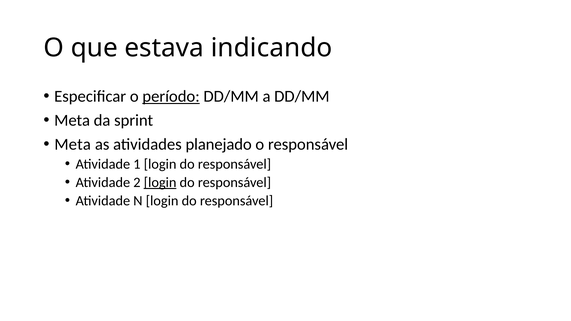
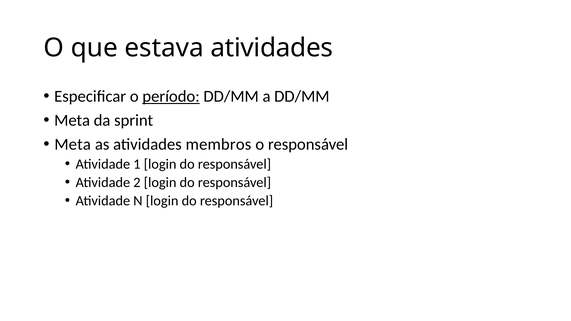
estava indicando: indicando -> atividades
planejado: planejado -> membros
login at (160, 182) underline: present -> none
